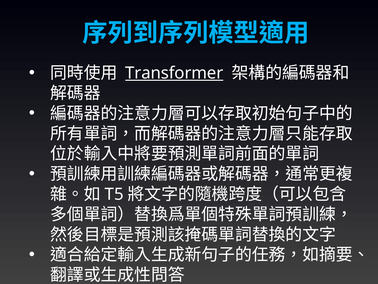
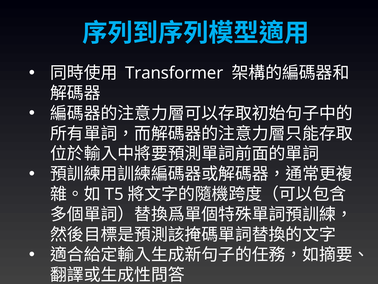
Transformer underline: present -> none
